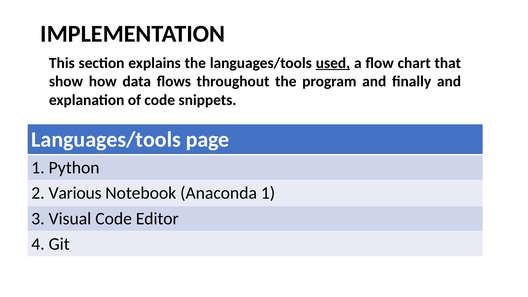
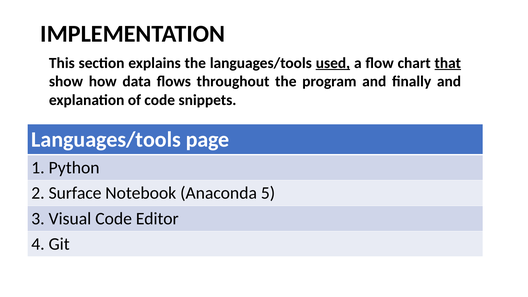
that underline: none -> present
Various: Various -> Surface
Anaconda 1: 1 -> 5
